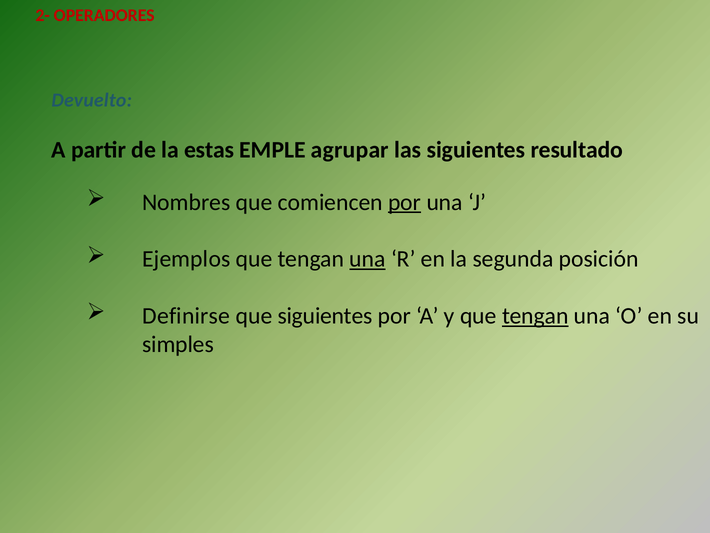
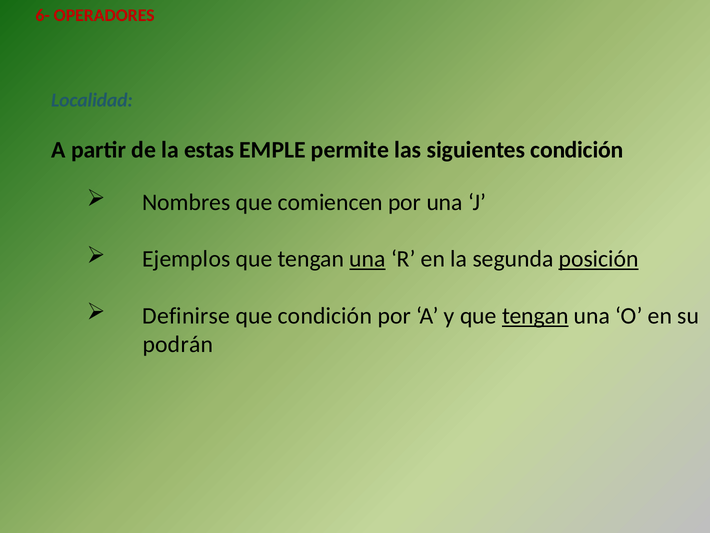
2-: 2- -> 6-
Devuelto: Devuelto -> Localidad
agrupar: agrupar -> permite
siguientes resultado: resultado -> condición
por at (405, 202) underline: present -> none
posición underline: none -> present
que siguientes: siguientes -> condición
simples: simples -> podrán
